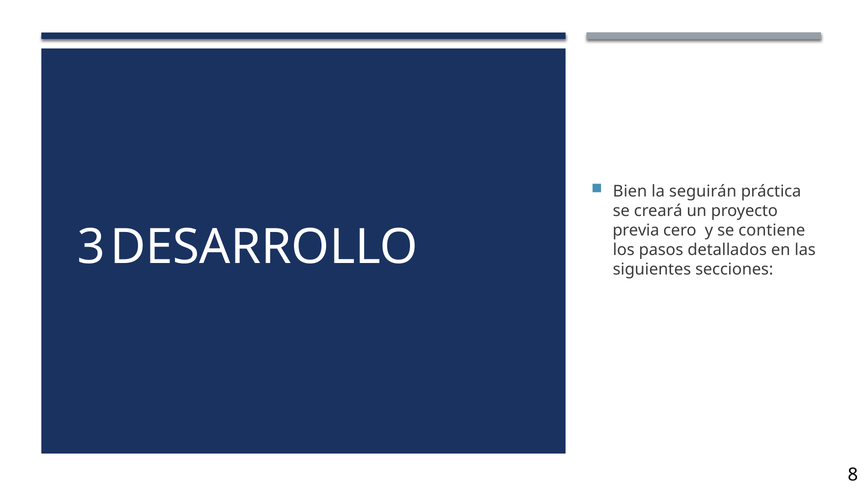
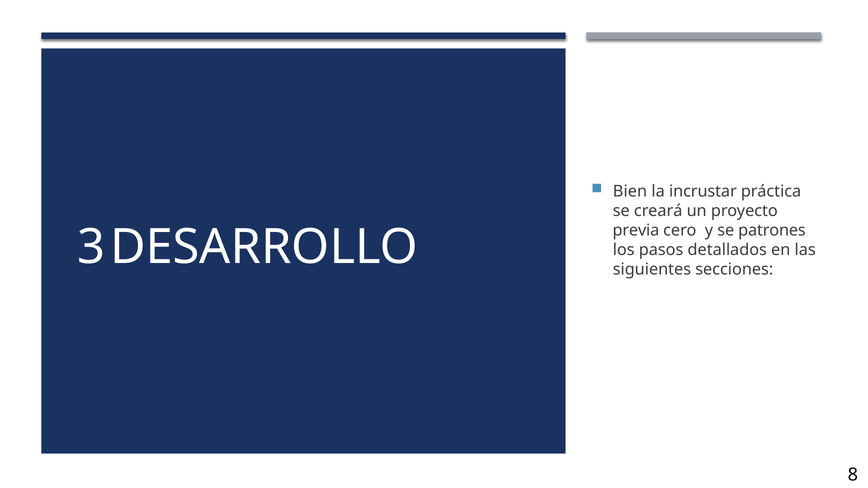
seguirán: seguirán -> incrustar
contiene: contiene -> patrones
